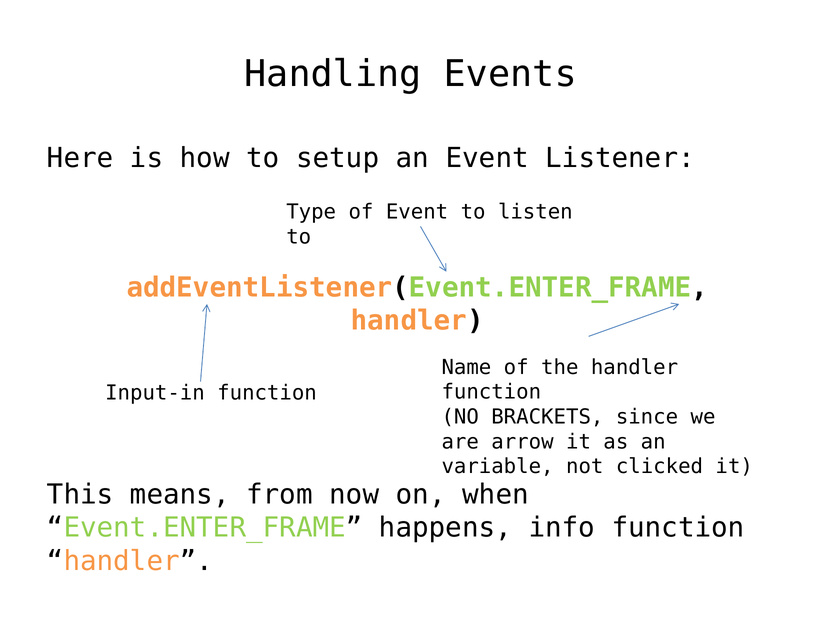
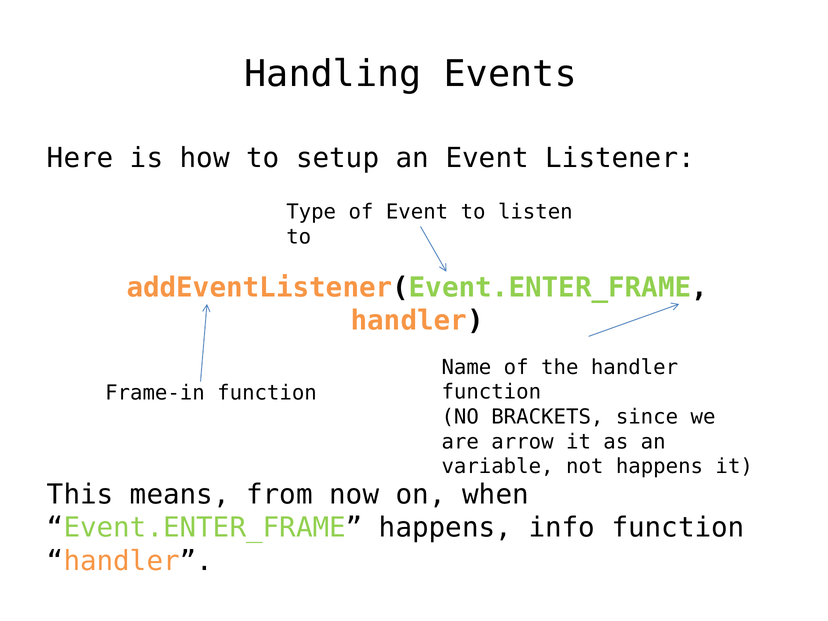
Input-in: Input-in -> Frame-in
not clicked: clicked -> happens
